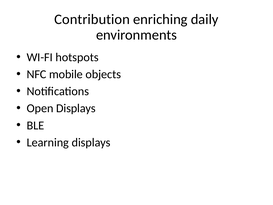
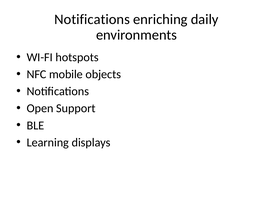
Contribution at (92, 19): Contribution -> Notifications
Open Displays: Displays -> Support
